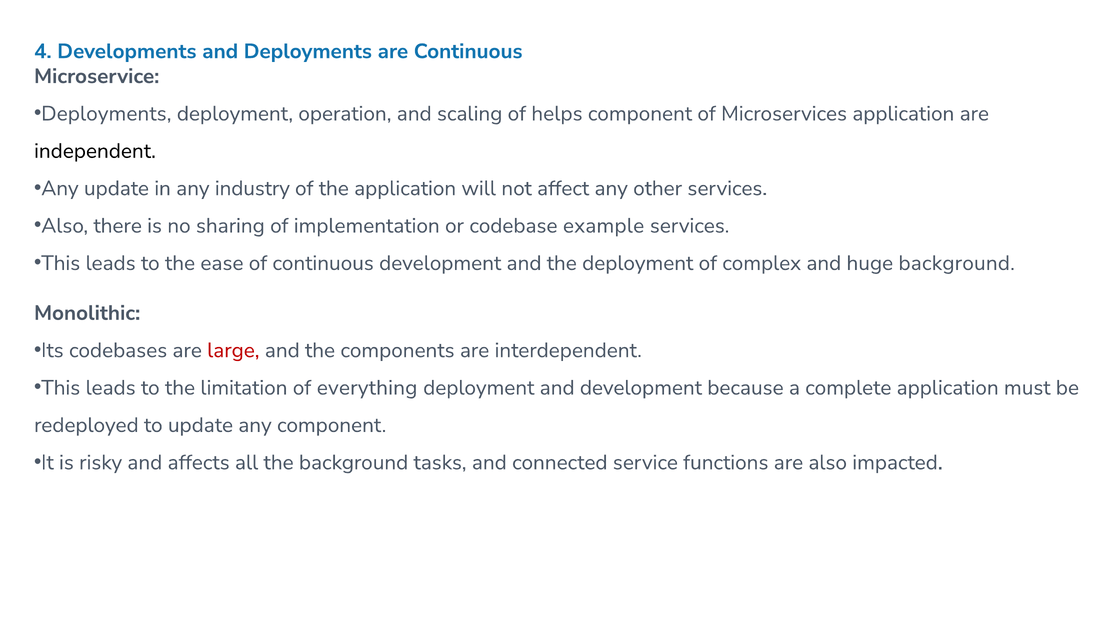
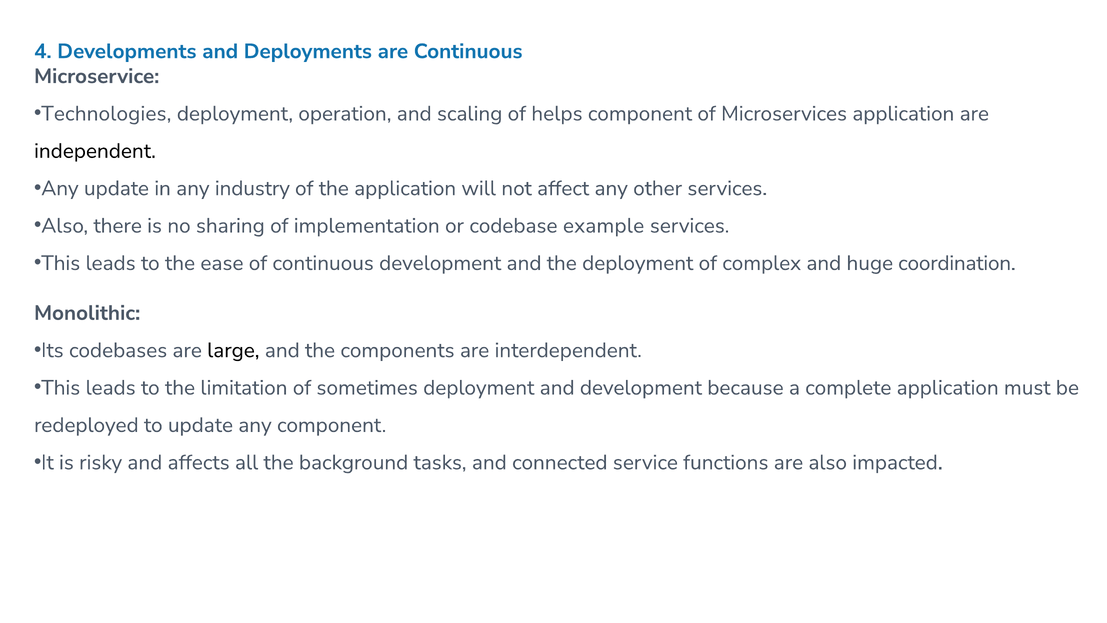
Deployments at (106, 114): Deployments -> Technologies
huge background: background -> coordination
large colour: red -> black
everything: everything -> sometimes
